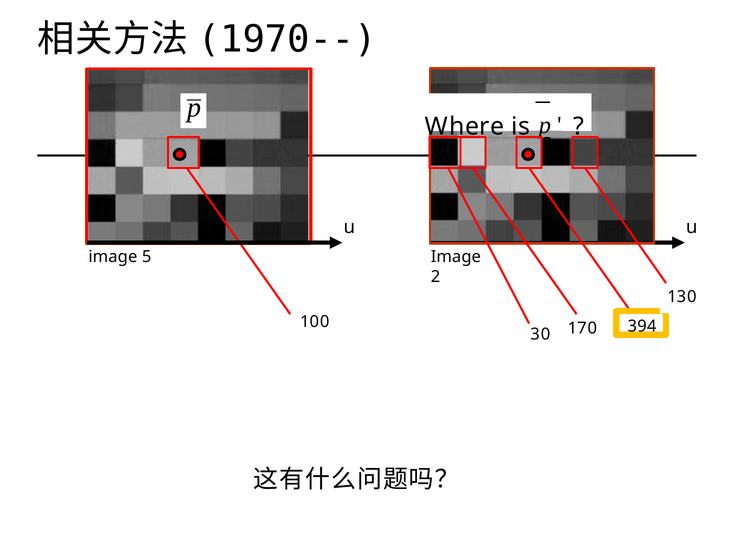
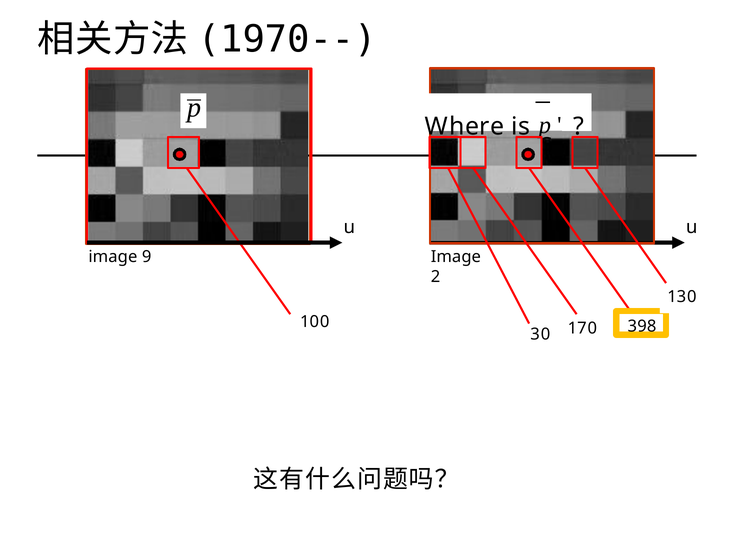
5: 5 -> 9
394: 394 -> 398
